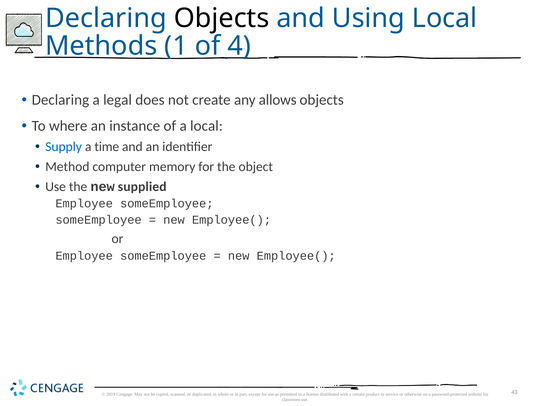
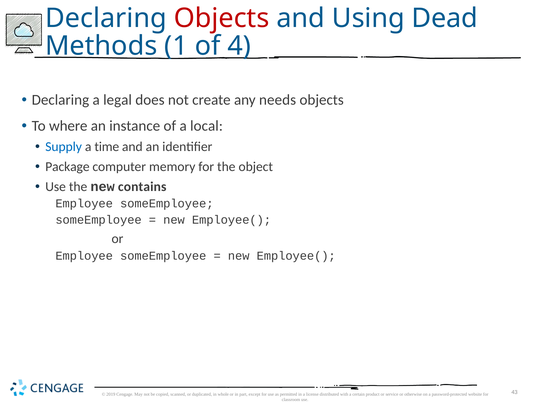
Objects at (222, 18) colour: black -> red
Using Local: Local -> Dead
allows: allows -> needs
Method: Method -> Package
supplied: supplied -> contains
